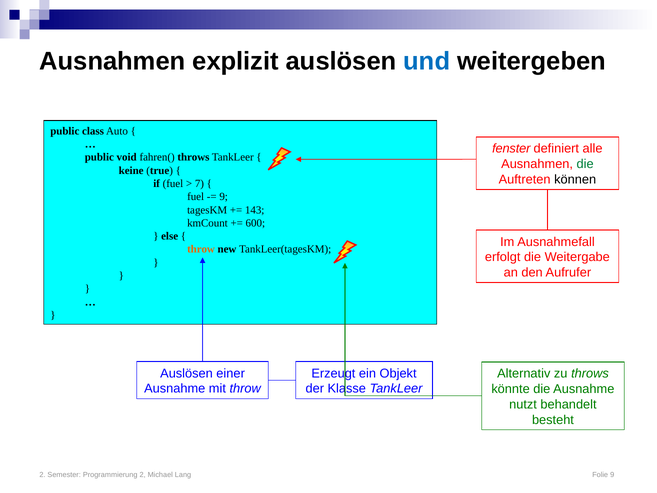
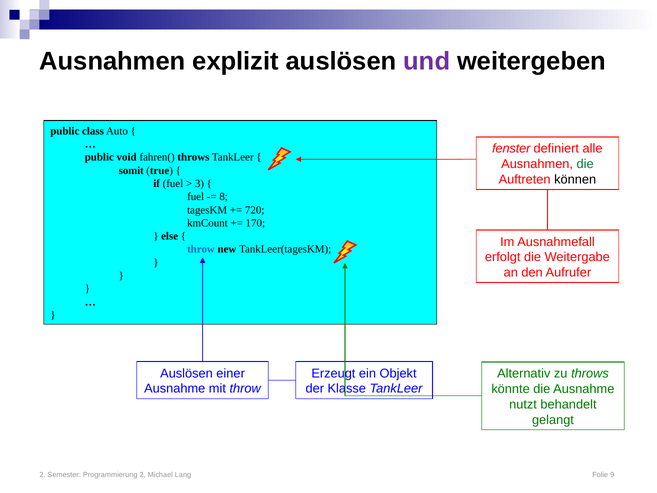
und colour: blue -> purple
keine: keine -> somit
7: 7 -> 3
9 at (224, 197): 9 -> 8
143: 143 -> 720
600: 600 -> 170
throw at (201, 249) colour: orange -> blue
besteht: besteht -> gelangt
